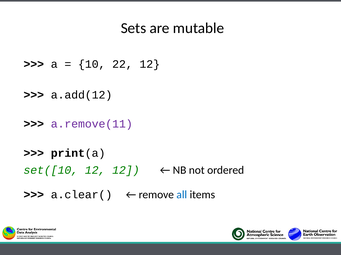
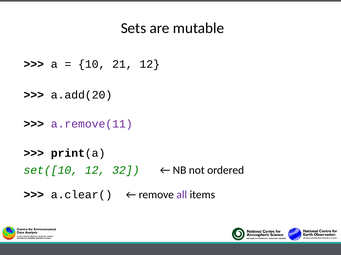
22: 22 -> 21
a.add(12: a.add(12 -> a.add(20
12 12: 12 -> 32
all colour: blue -> purple
